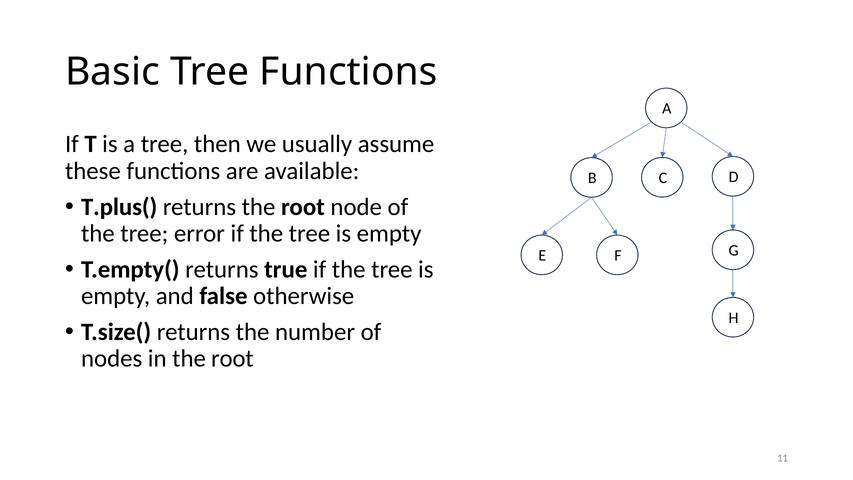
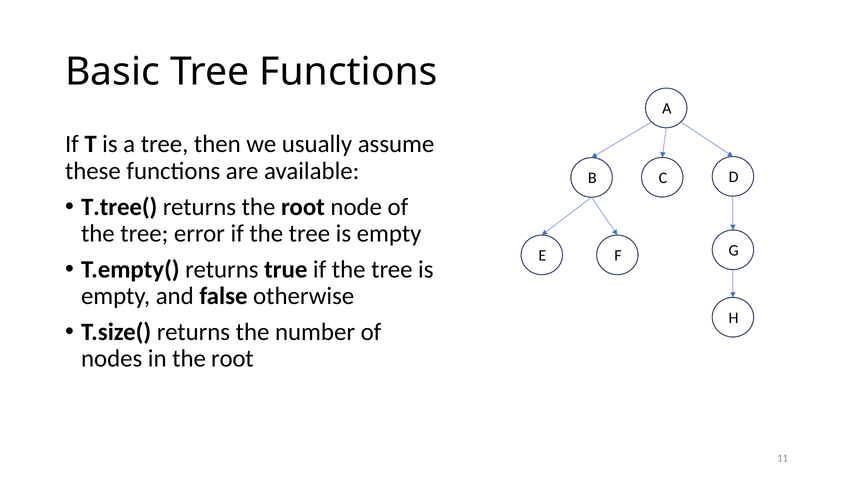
T.plus(: T.plus( -> T.tree(
